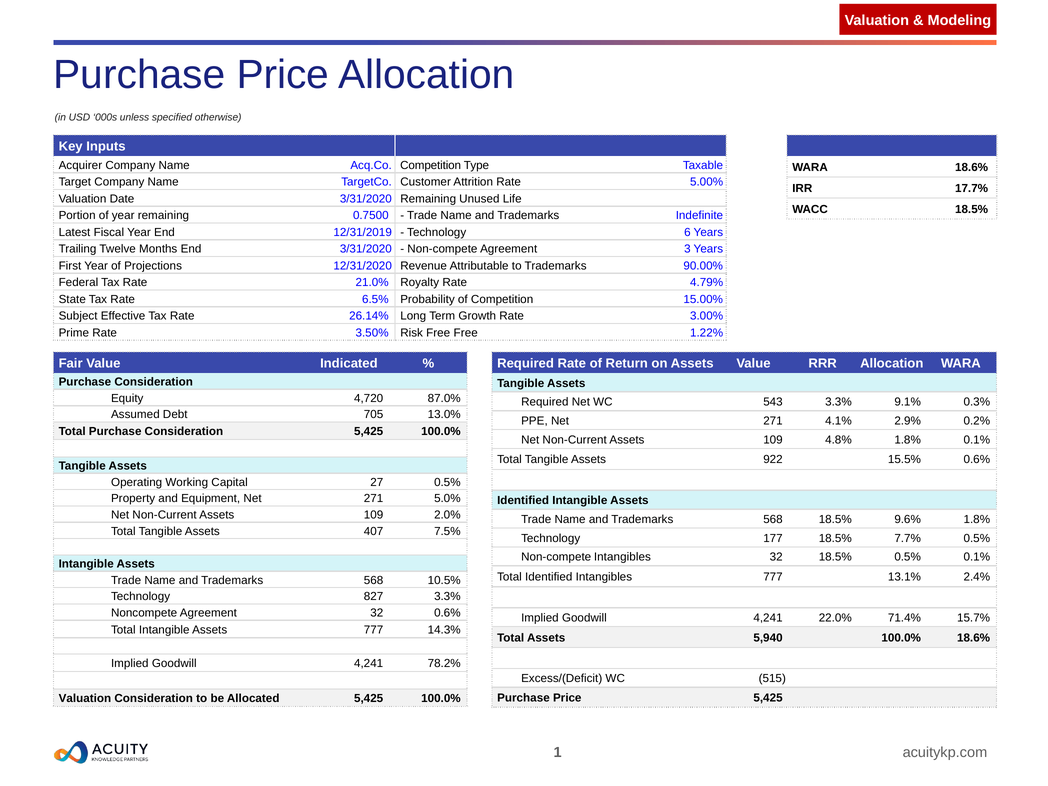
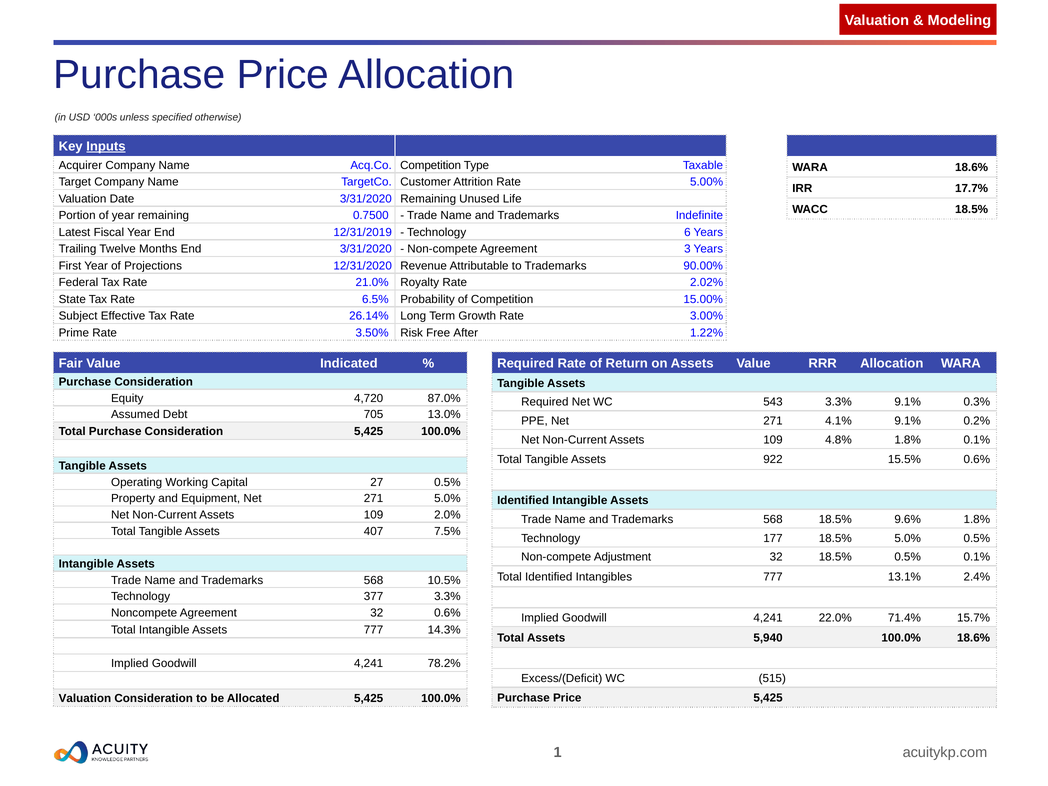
Inputs underline: none -> present
4.79%: 4.79% -> 2.02%
Free Free: Free -> After
4.1% 2.9%: 2.9% -> 9.1%
18.5% 7.7%: 7.7% -> 5.0%
Non-compete Intangibles: Intangibles -> Adjustment
827: 827 -> 377
